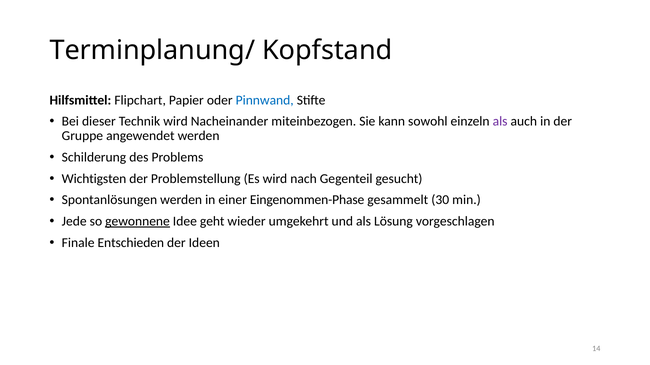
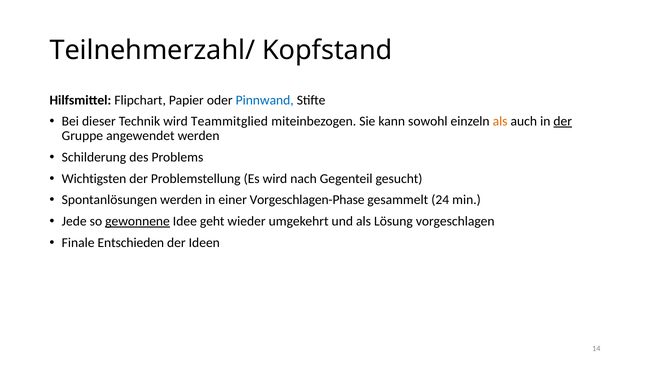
Terminplanung/: Terminplanung/ -> Teilnehmerzahl/
Nacheinander: Nacheinander -> Teammitglied
als at (500, 121) colour: purple -> orange
der at (563, 121) underline: none -> present
Eingenommen-Phase: Eingenommen-Phase -> Vorgeschlagen-Phase
30: 30 -> 24
